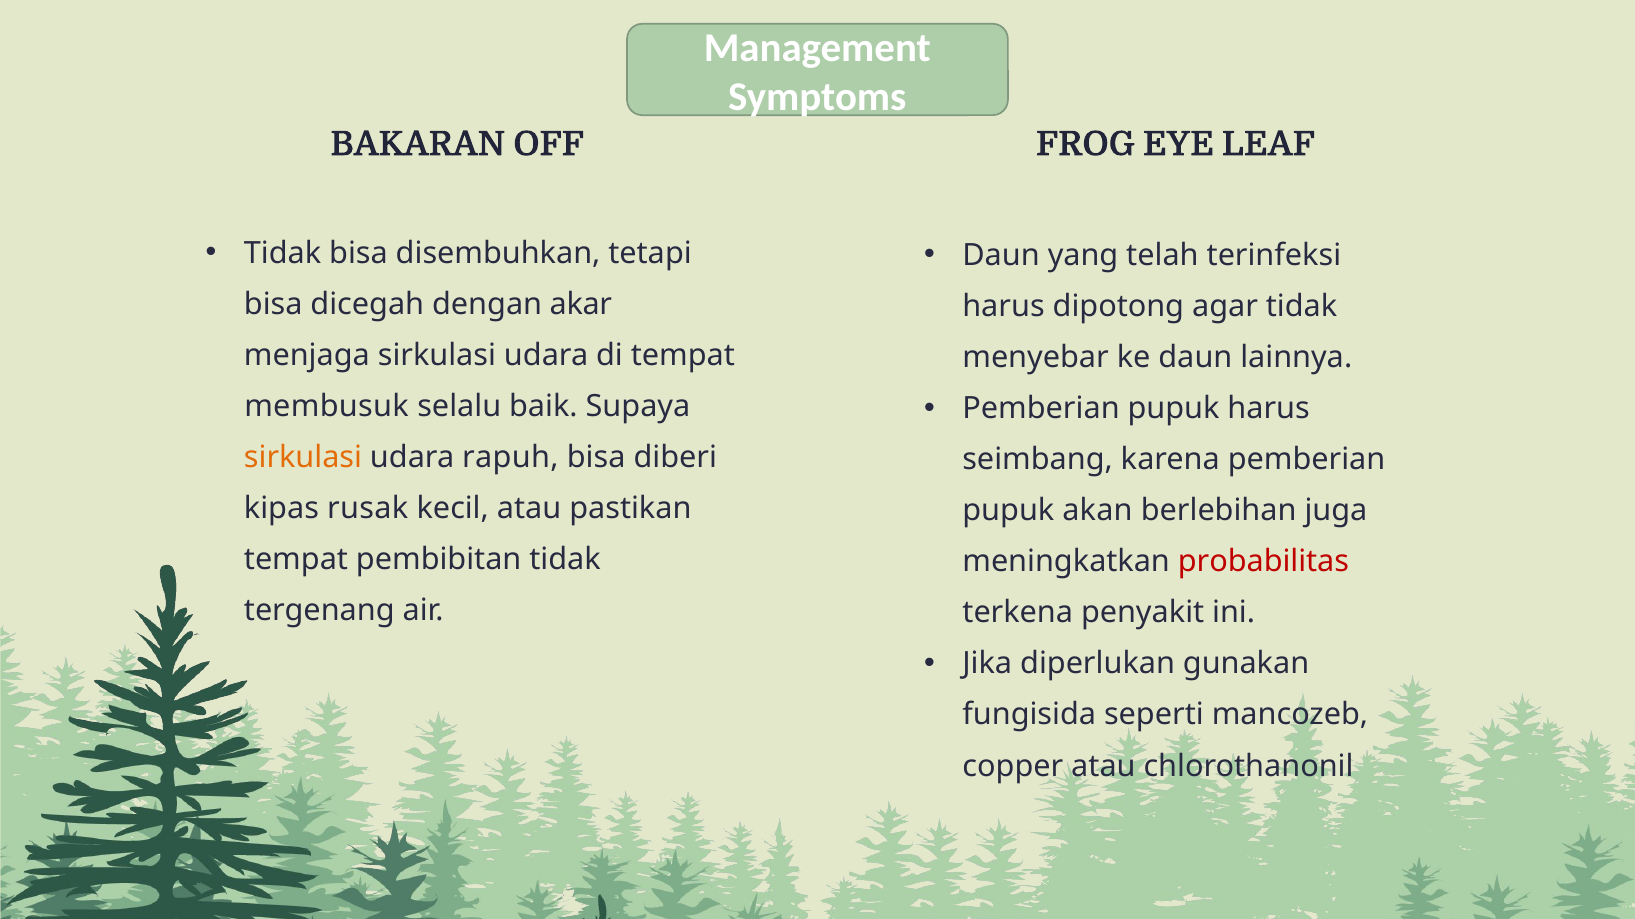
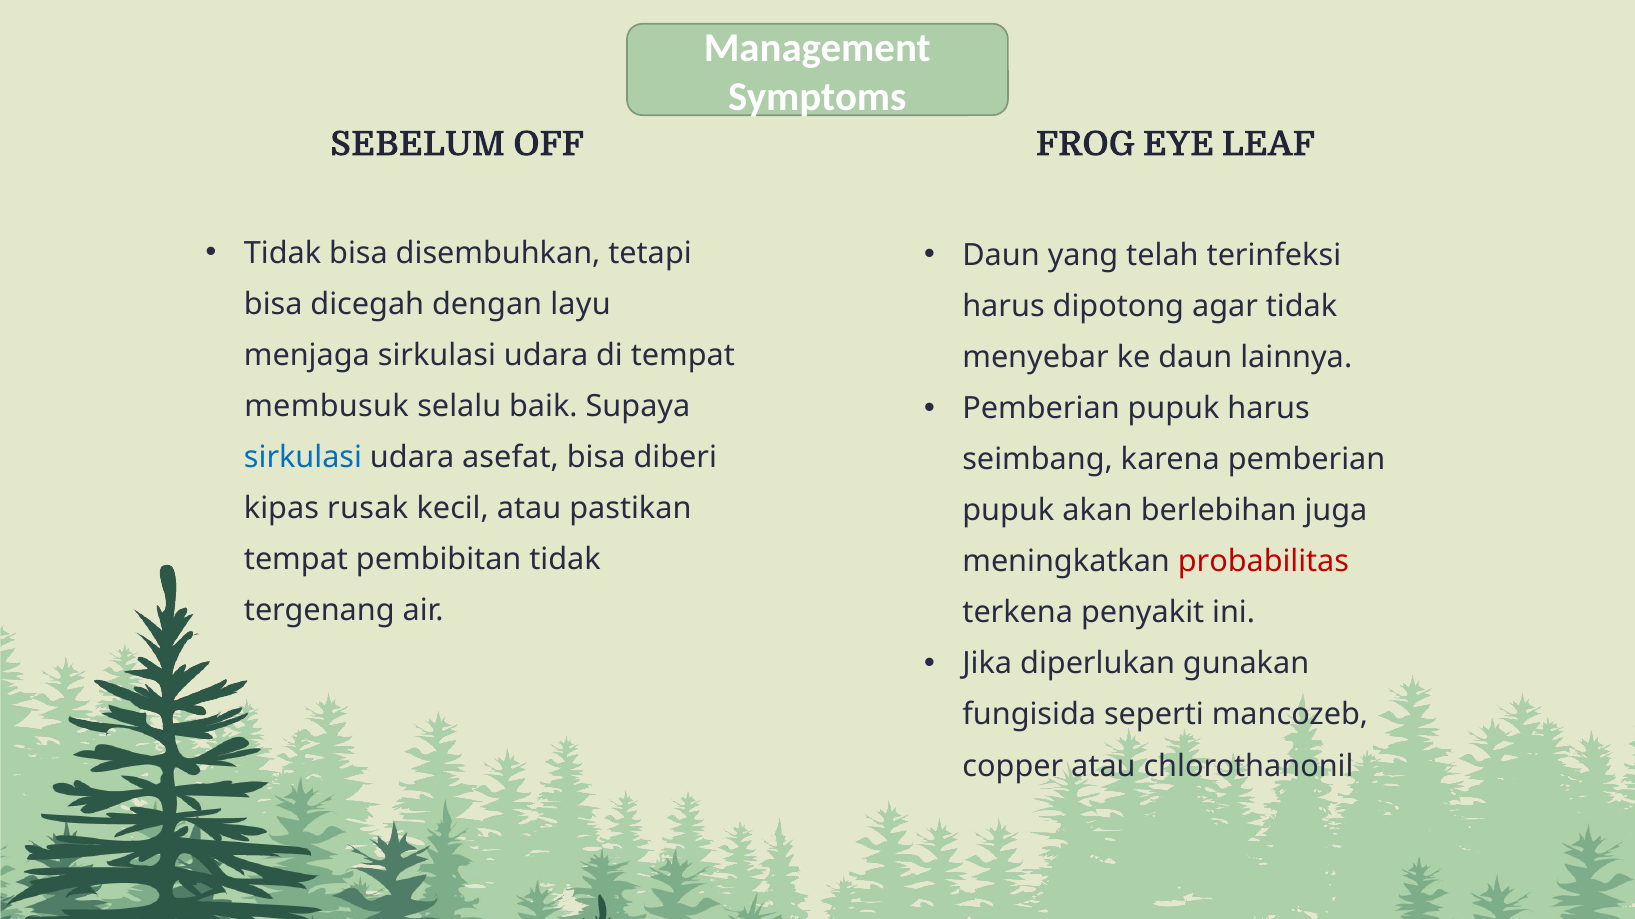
BAKARAN: BAKARAN -> SEBELUM
akar: akar -> layu
sirkulasi at (303, 458) colour: orange -> blue
rapuh: rapuh -> asefat
